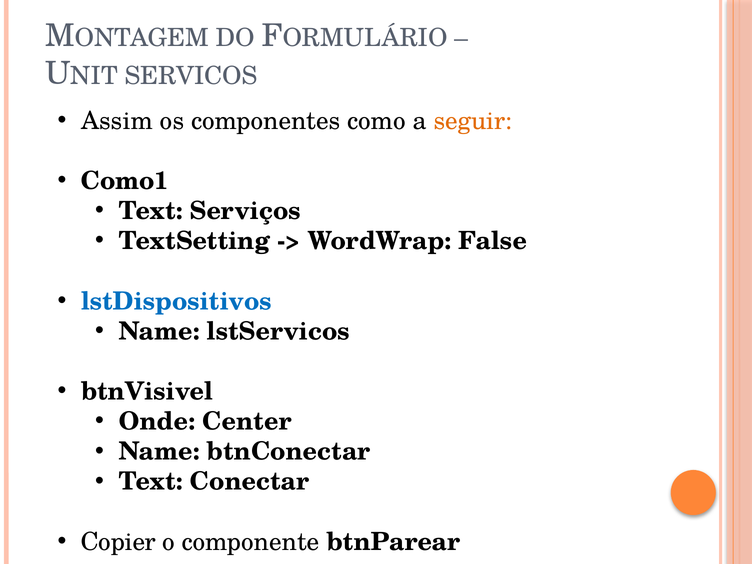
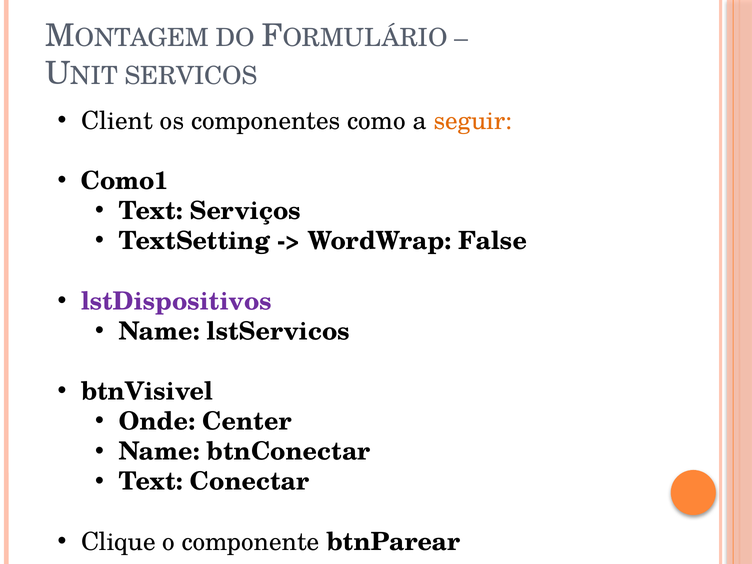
Assim: Assim -> Client
lstDispositivos colour: blue -> purple
Copier: Copier -> Clique
